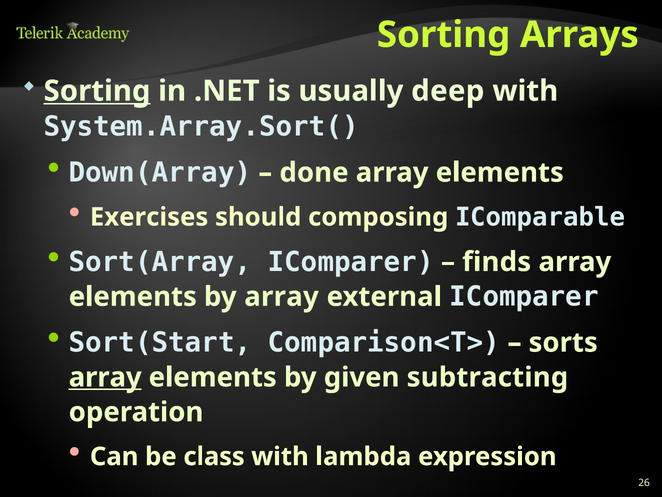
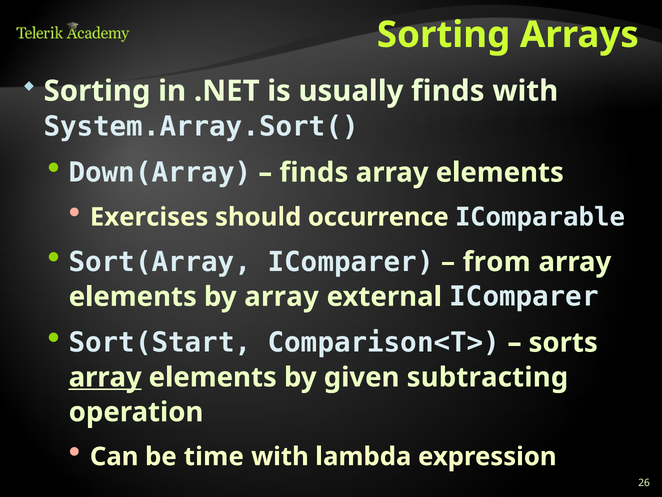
Sorting at (97, 91) underline: present -> none
usually deep: deep -> finds
done at (314, 172): done -> finds
composing: composing -> occurrence
finds: finds -> from
class: class -> time
